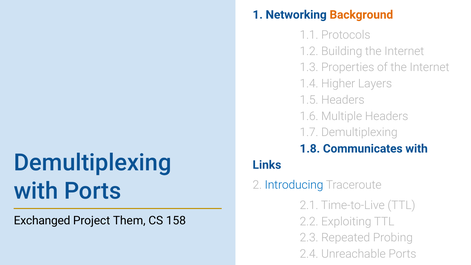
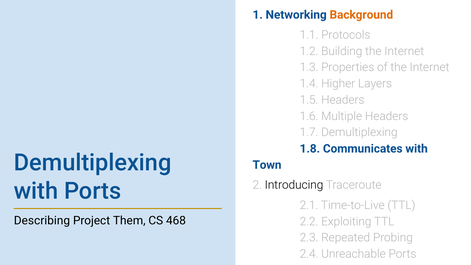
Links: Links -> Town
Introducing colour: blue -> black
Exchanged: Exchanged -> Describing
158: 158 -> 468
